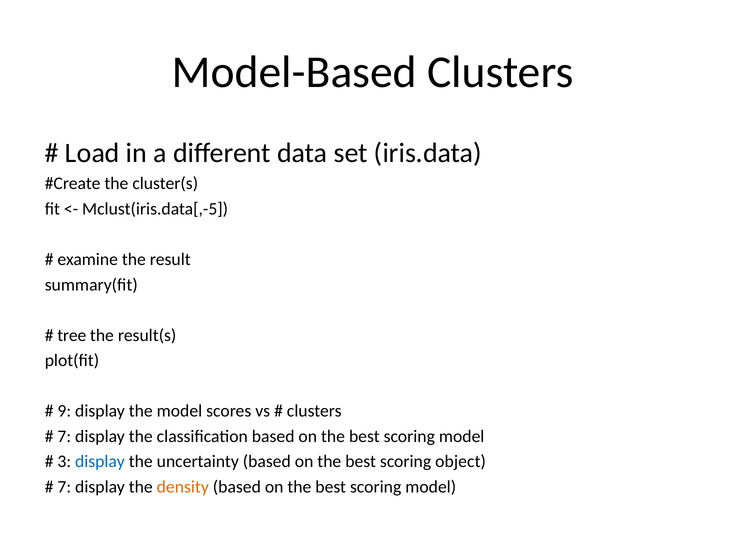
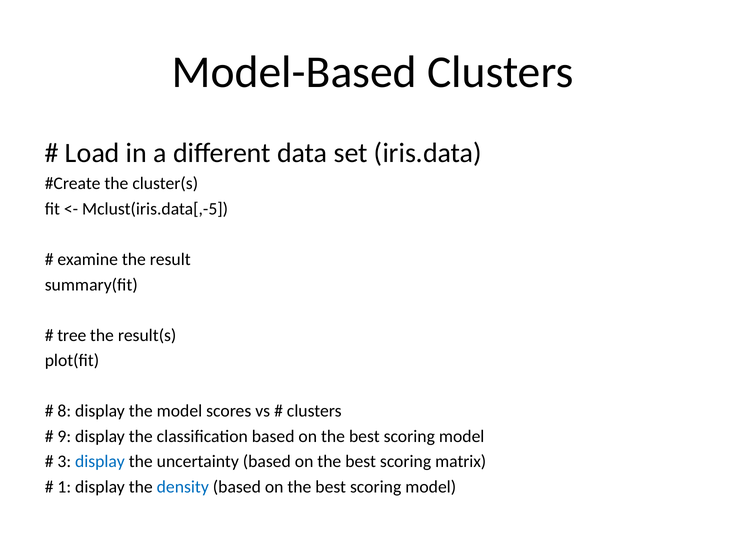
9: 9 -> 8
7 at (64, 437): 7 -> 9
object: object -> matrix
7 at (64, 487): 7 -> 1
density colour: orange -> blue
